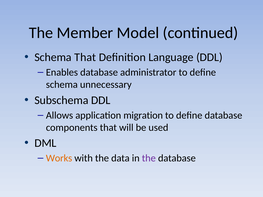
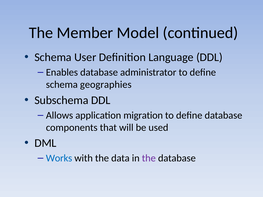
Schema That: That -> User
unnecessary: unnecessary -> geographies
Works colour: orange -> blue
